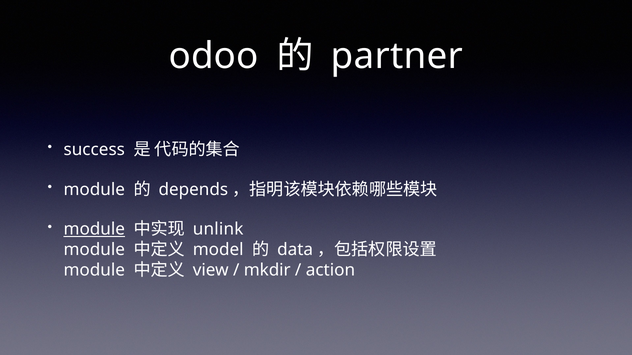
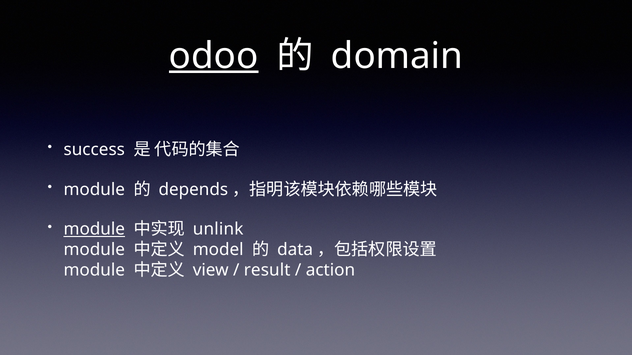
odoo underline: none -> present
partner: partner -> domain
mkdir: mkdir -> result
